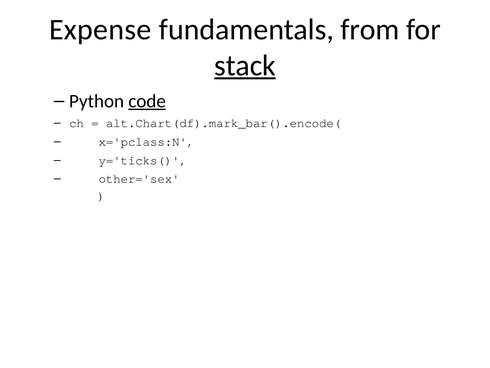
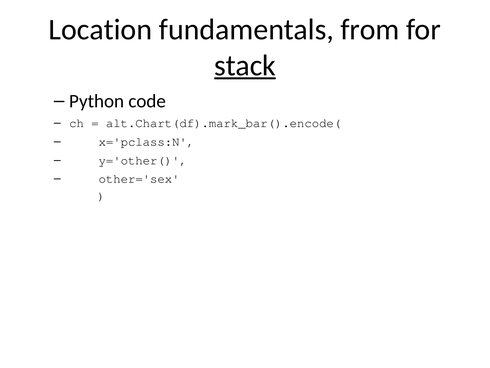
Expense: Expense -> Location
code underline: present -> none
y='ticks(: y='ticks( -> y='other(
